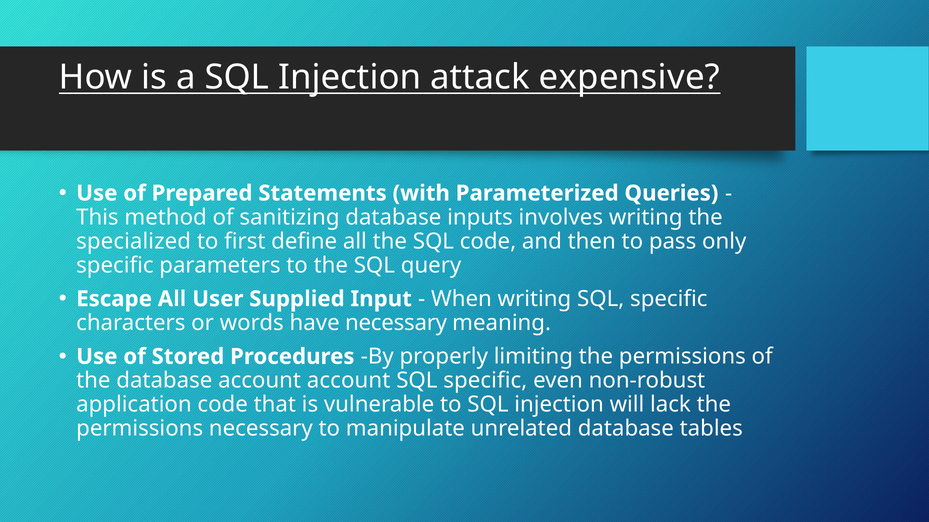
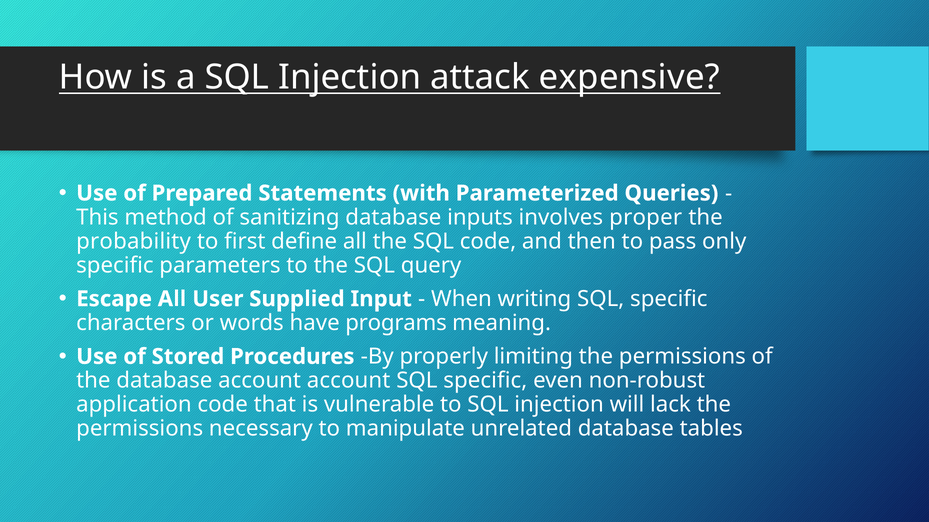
involves writing: writing -> proper
specialized: specialized -> probability
have necessary: necessary -> programs
